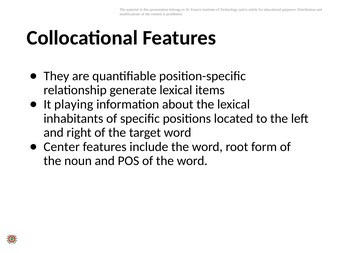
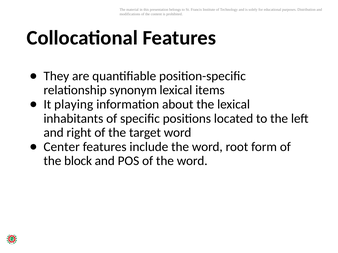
generate: generate -> synonym
noun: noun -> block
